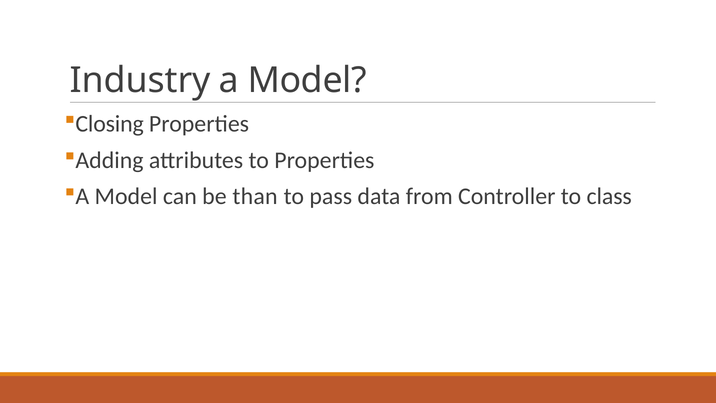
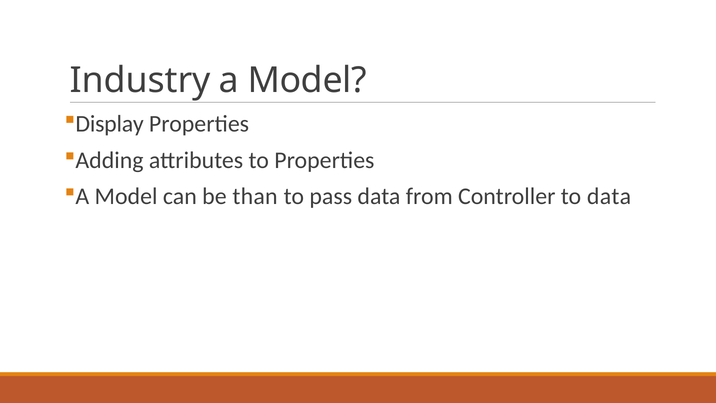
Closing: Closing -> Display
to class: class -> data
